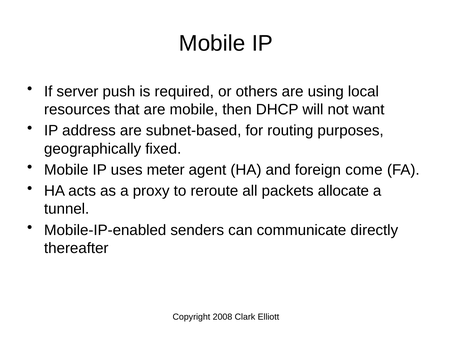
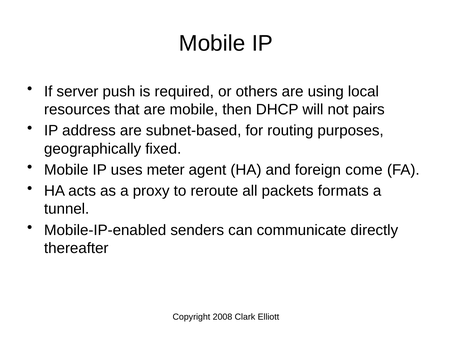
want: want -> pairs
allocate: allocate -> formats
